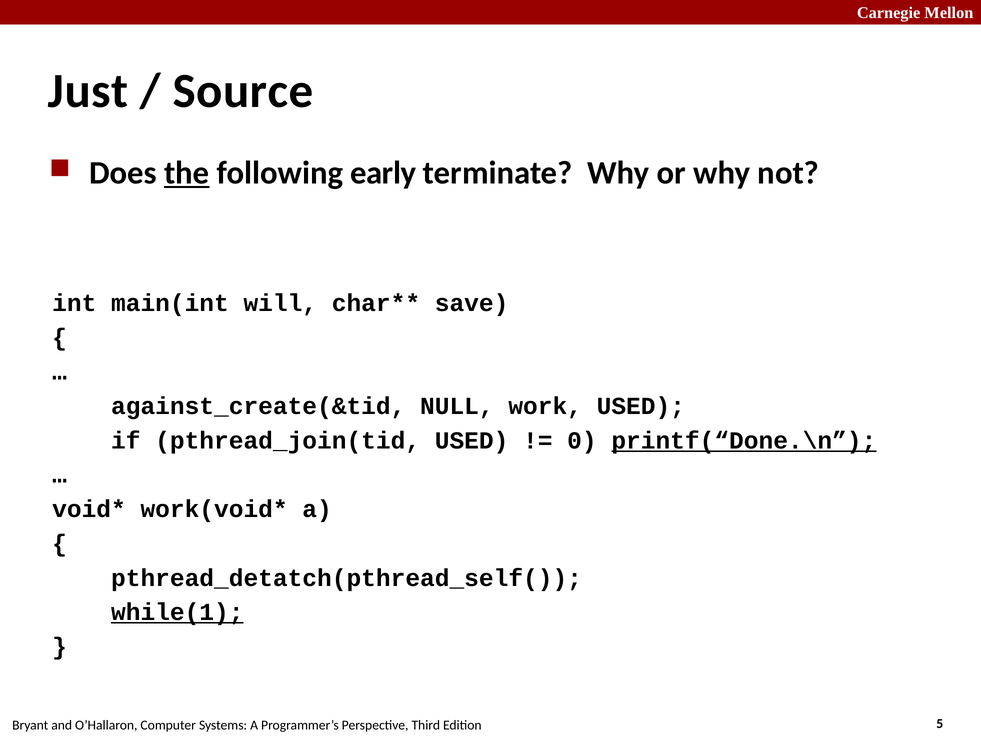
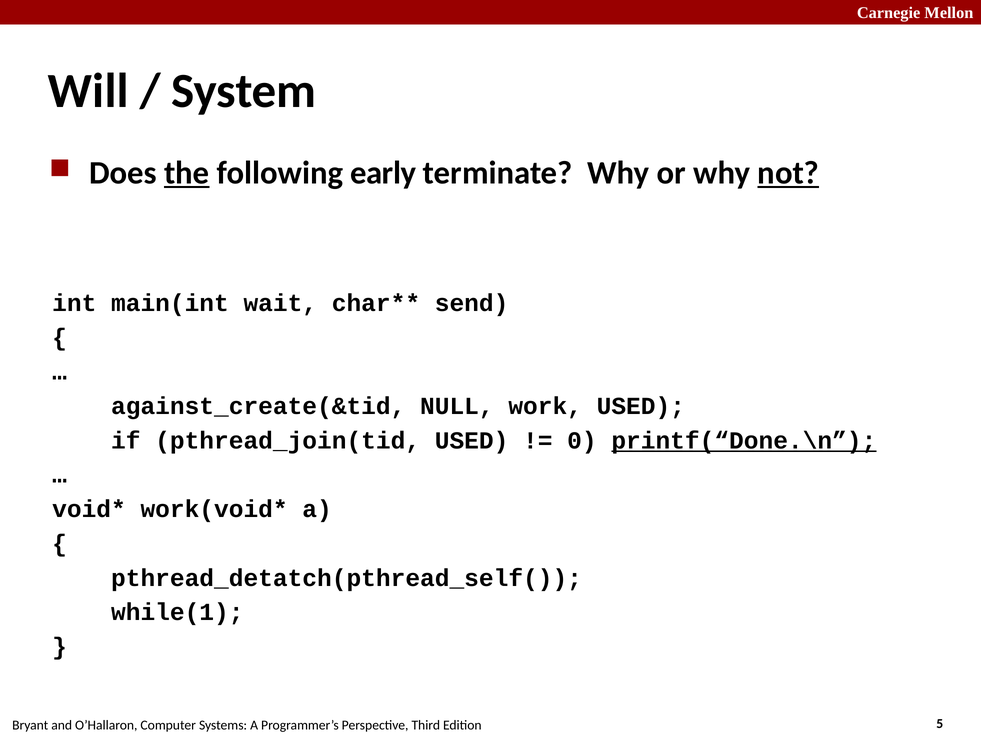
Just: Just -> Will
Source: Source -> System
not underline: none -> present
will: will -> wait
save: save -> send
while(1 underline: present -> none
